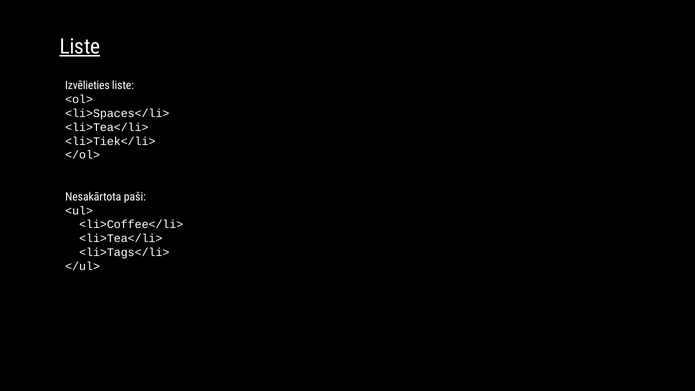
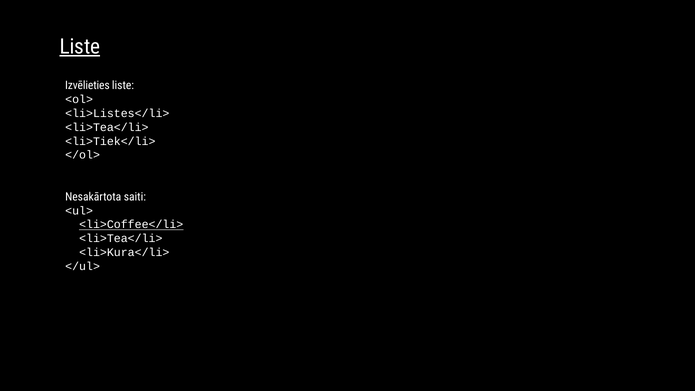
<li>Spaces</li>: <li>Spaces</li> -> <li>Listes</li>
paši: paši -> saiti
<li>Coffee</li> underline: none -> present
<li>Tags</li>: <li>Tags</li> -> <li>Kura</li>
